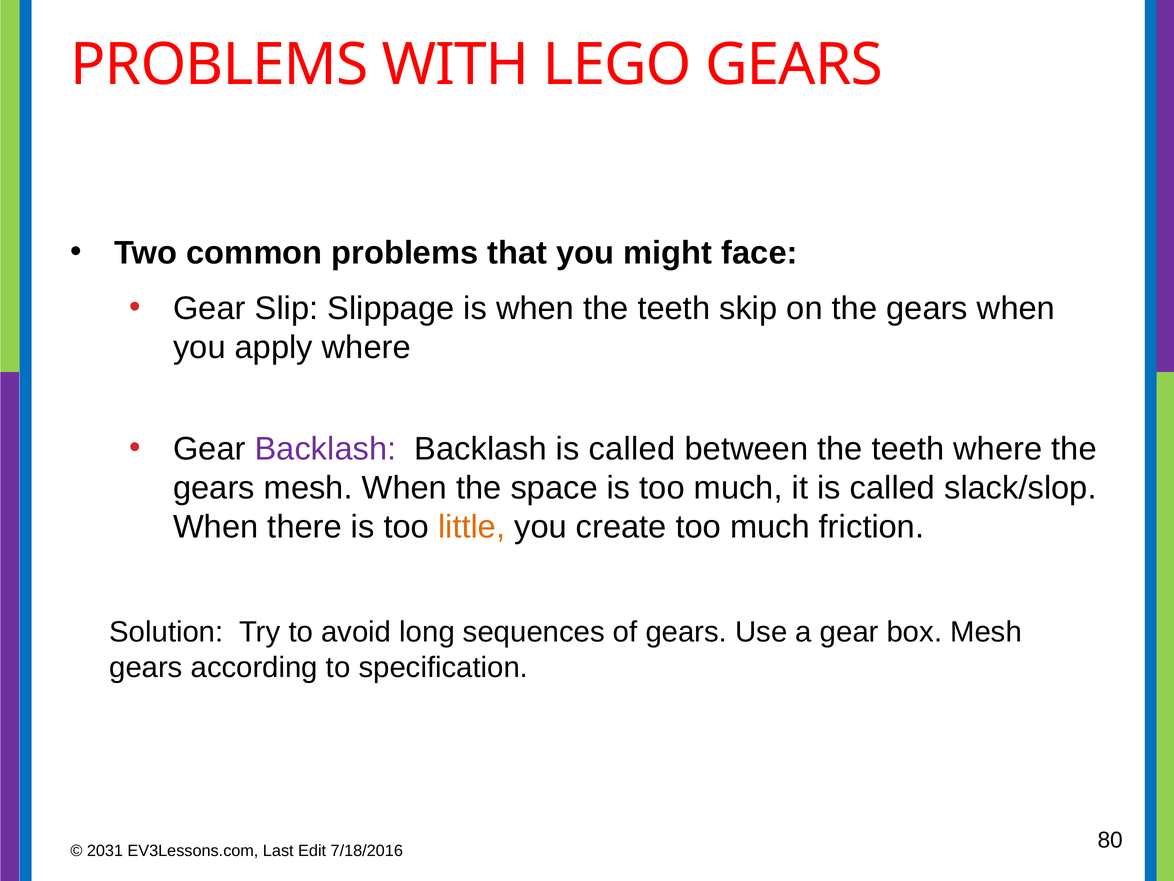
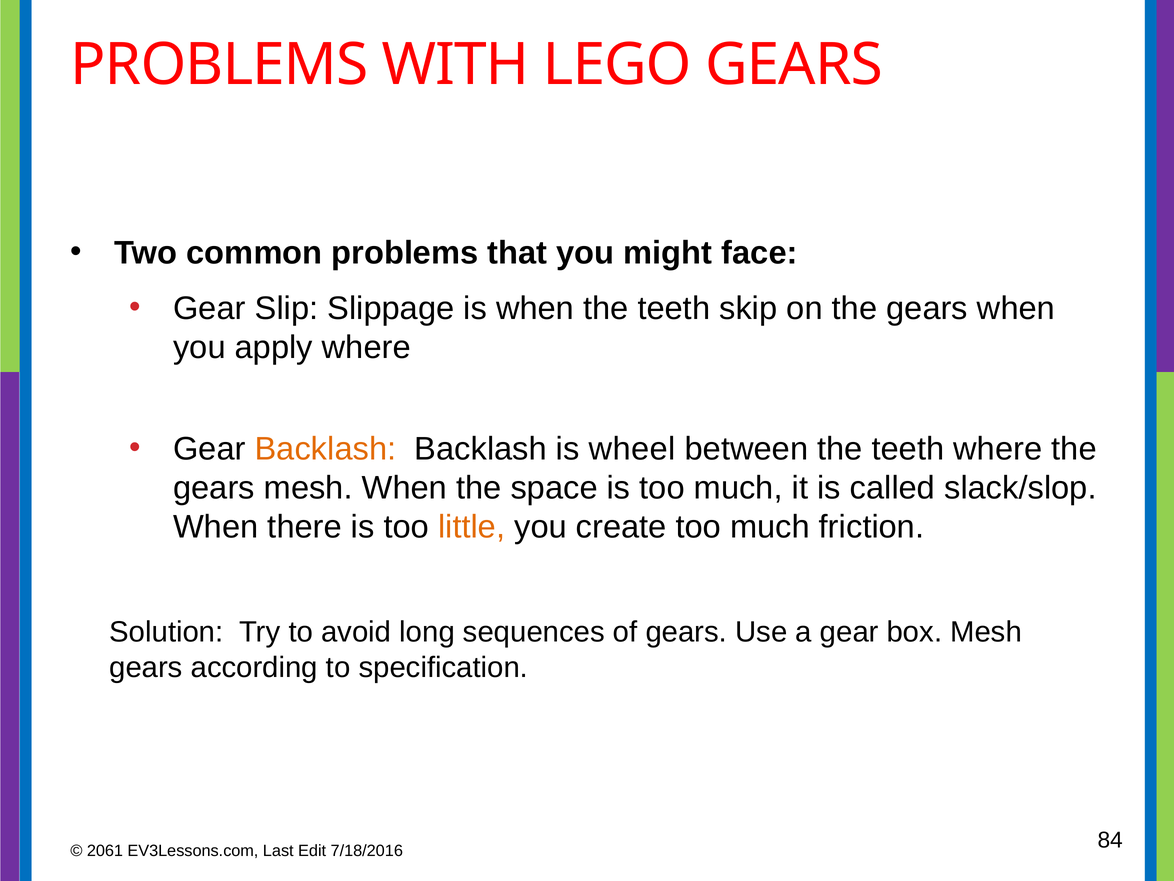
Backlash at (326, 448) colour: purple -> orange
Backlash is called: called -> wheel
2031: 2031 -> 2061
80: 80 -> 84
